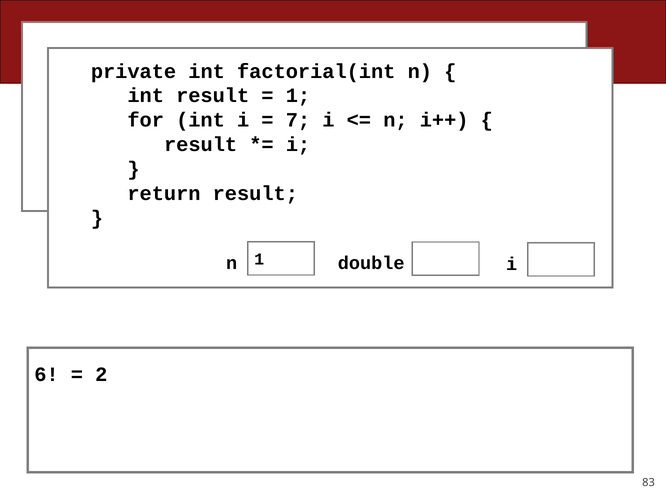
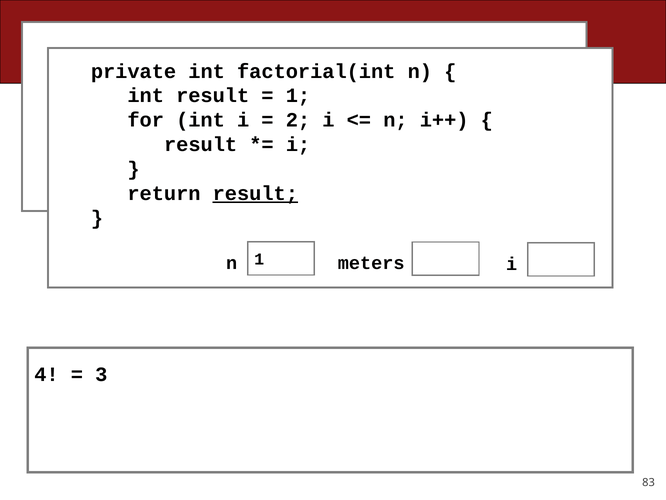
7: 7 -> 2
result at (255, 193) underline: none -> present
double: double -> meters
6: 6 -> 4
2: 2 -> 3
